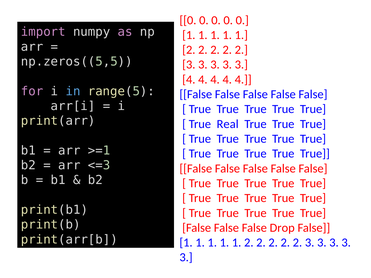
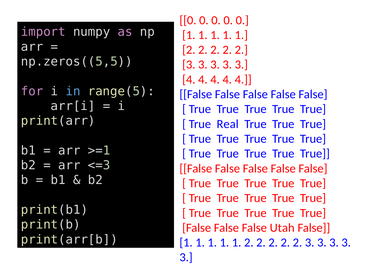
Drop: Drop -> Utah
